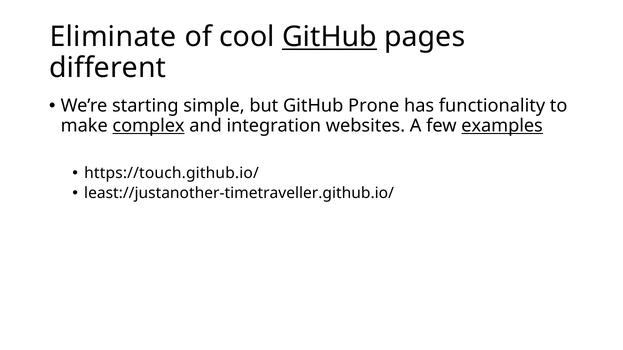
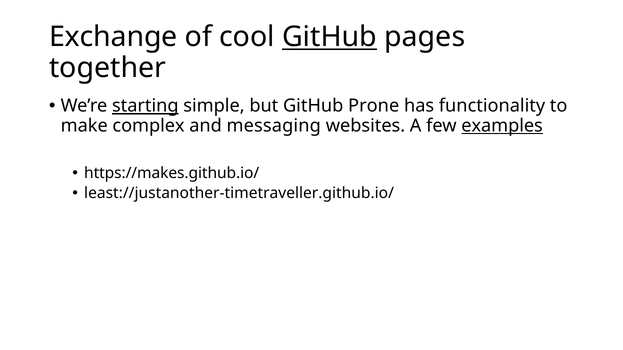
Eliminate: Eliminate -> Exchange
different: different -> together
starting underline: none -> present
complex underline: present -> none
integration: integration -> messaging
https://touch.github.io/: https://touch.github.io/ -> https://makes.github.io/
